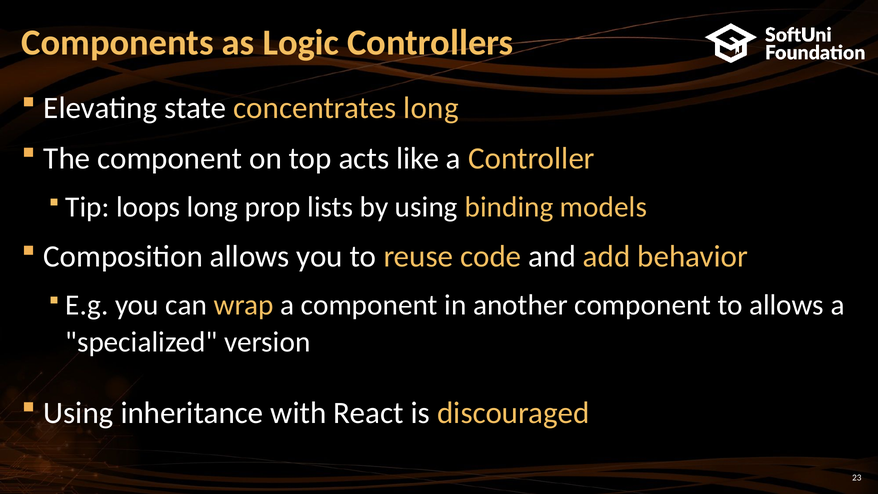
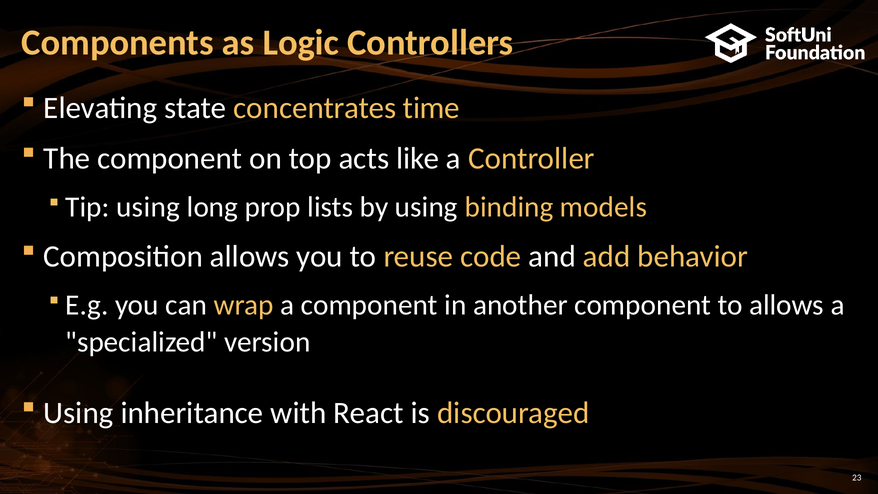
concentrates long: long -> time
Tip loops: loops -> using
